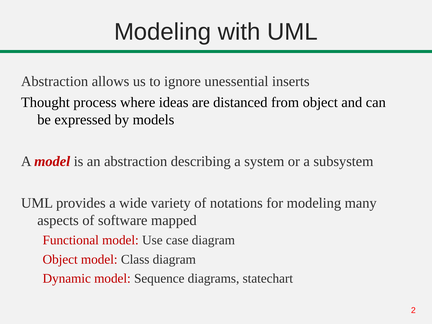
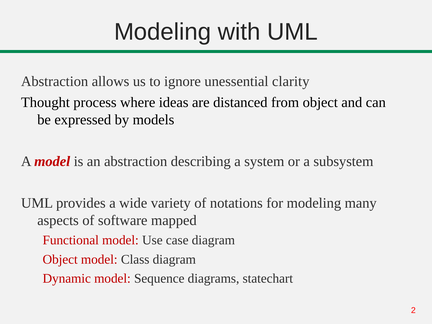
inserts: inserts -> clarity
